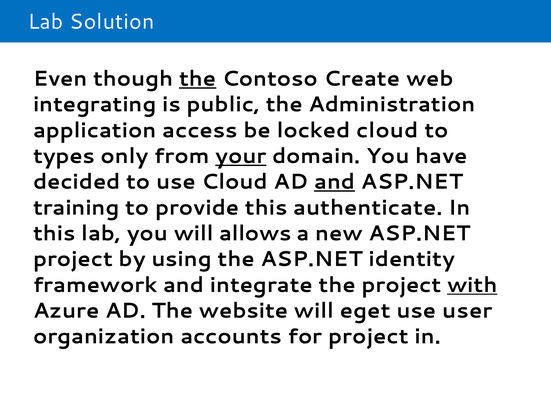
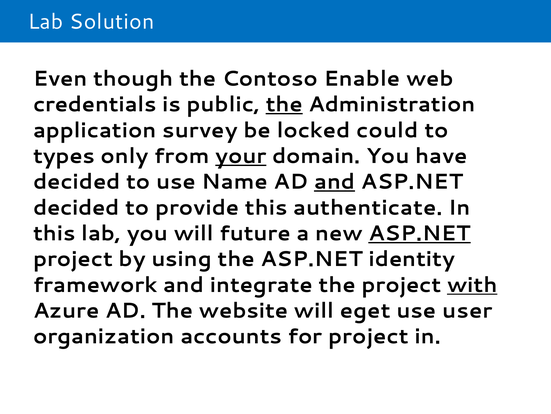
the at (198, 79) underline: present -> none
Create: Create -> Enable
integrating: integrating -> credentials
the at (284, 104) underline: none -> present
access: access -> survey
locked cloud: cloud -> could
use Cloud: Cloud -> Name
training at (76, 207): training -> decided
allows: allows -> future
ASP.NET at (419, 233) underline: none -> present
